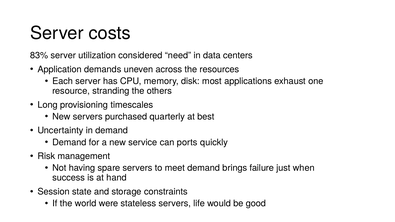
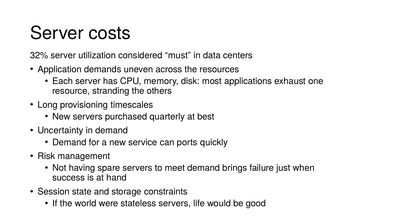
83%: 83% -> 32%
need: need -> must
